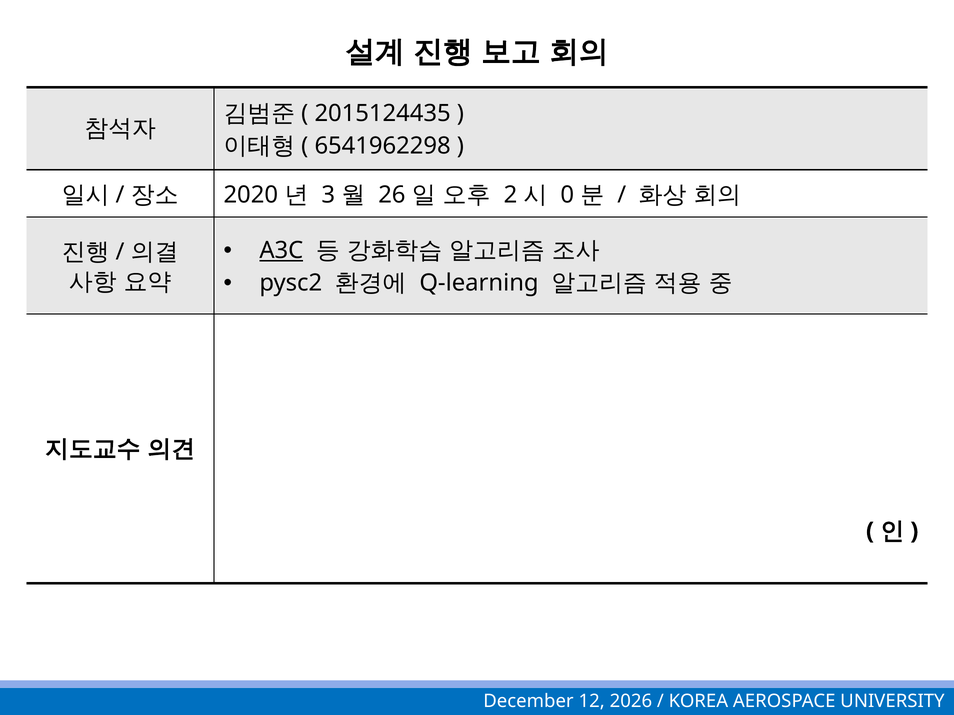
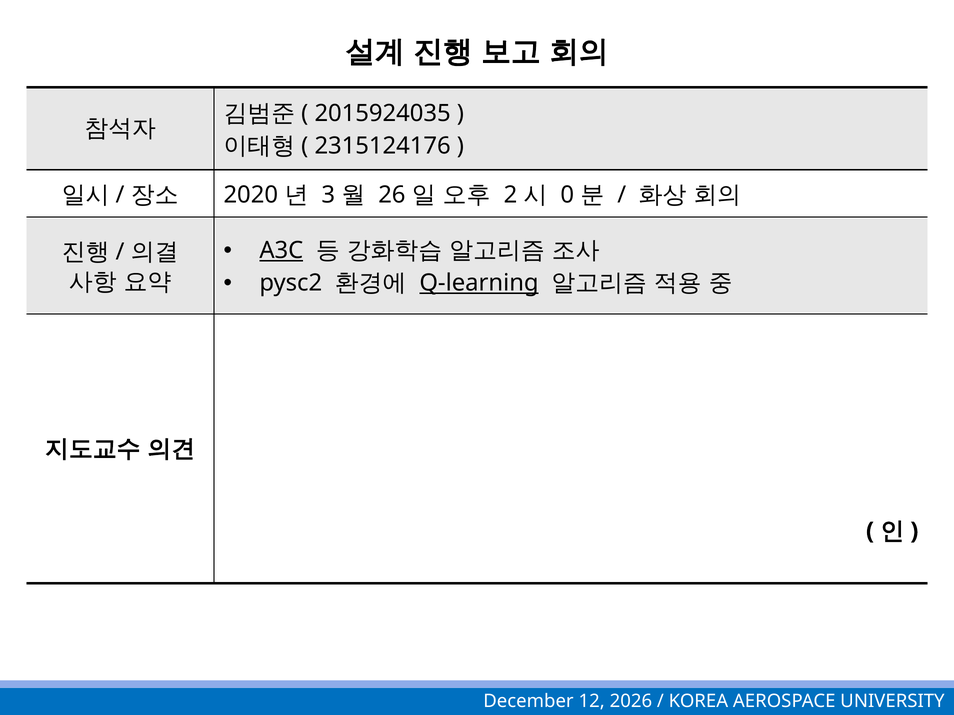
2015124435: 2015124435 -> 2015924035
6541962298: 6541962298 -> 2315124176
Q-learning underline: none -> present
